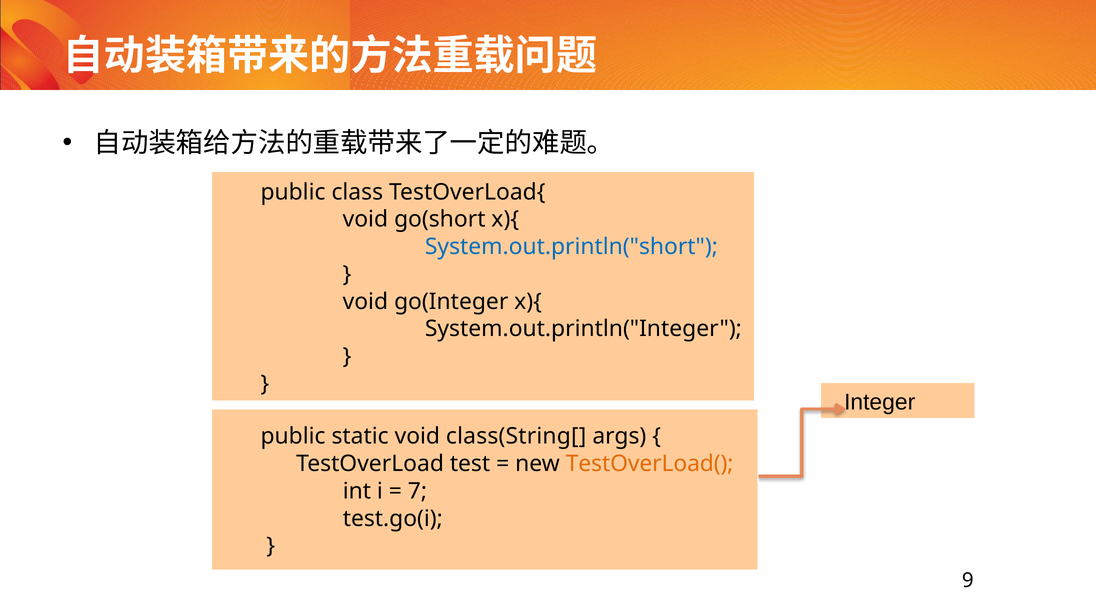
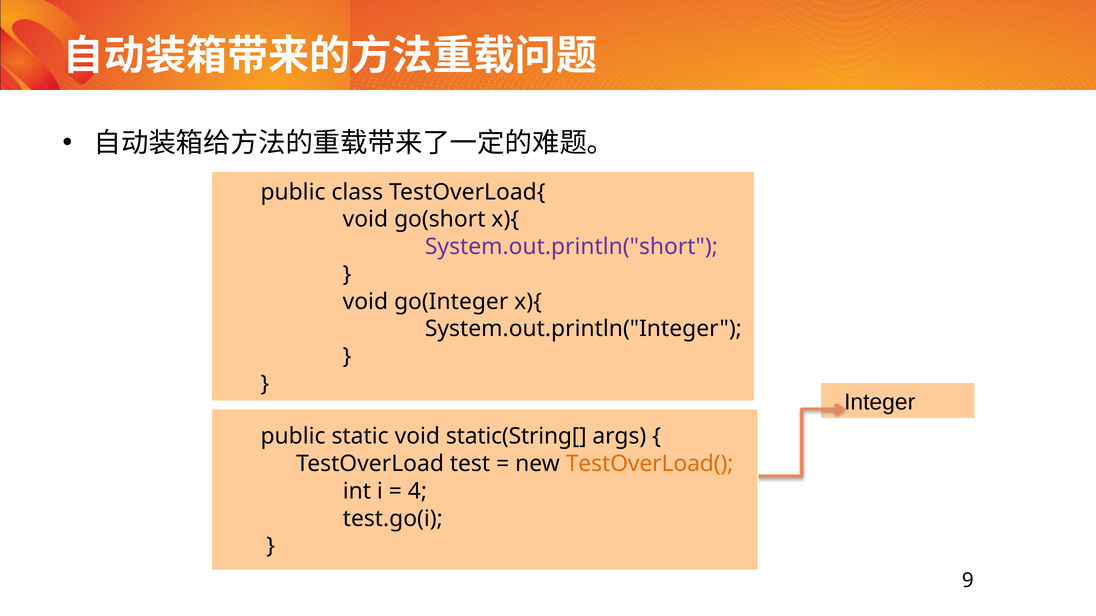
System.out.println("short colour: blue -> purple
class(String[: class(String[ -> static(String[
7: 7 -> 4
